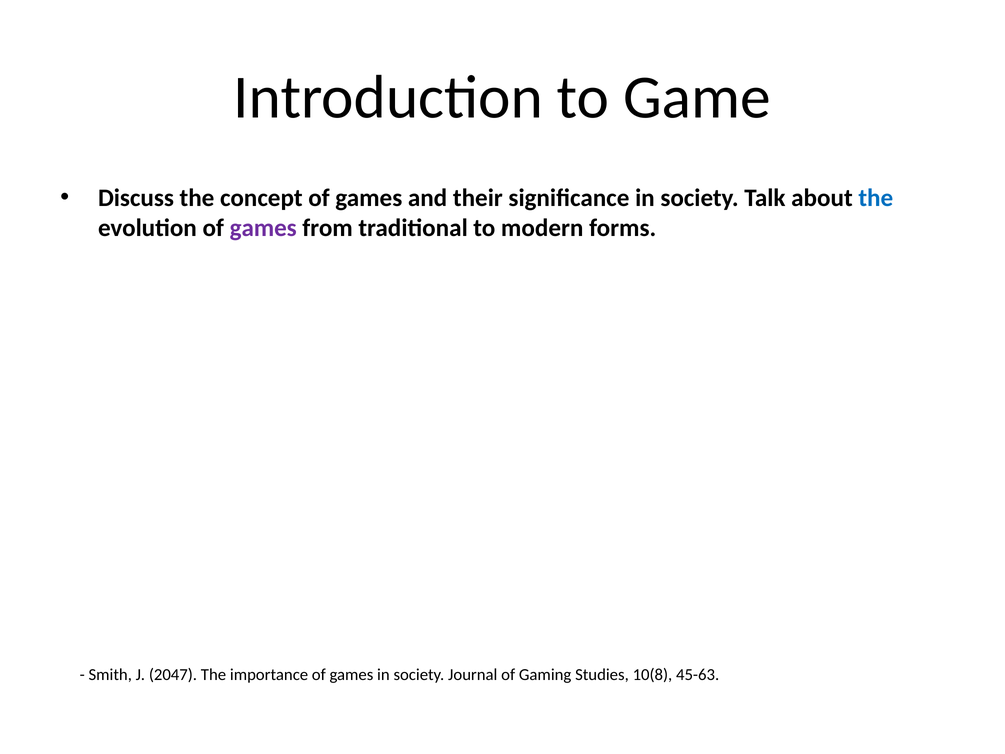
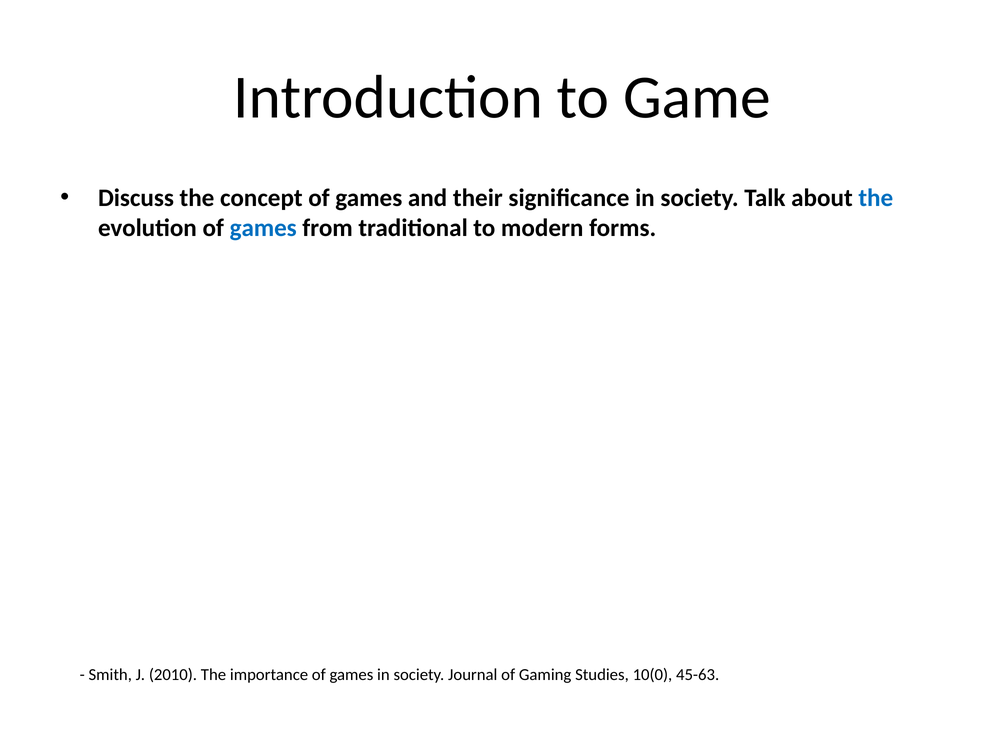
games at (263, 228) colour: purple -> blue
2047: 2047 -> 2010
10(8: 10(8 -> 10(0
